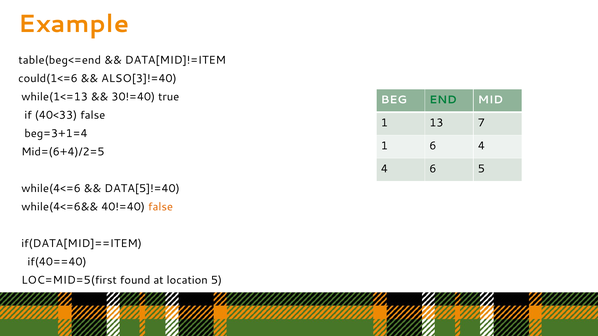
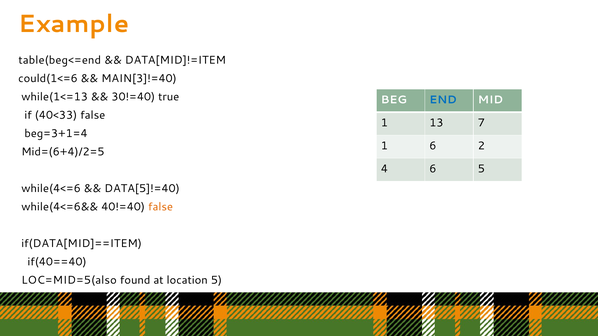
ALSO[3]!=40: ALSO[3]!=40 -> MAIN[3]!=40
END colour: green -> blue
6 4: 4 -> 2
LOC=MID=5(first: LOC=MID=5(first -> LOC=MID=5(also
